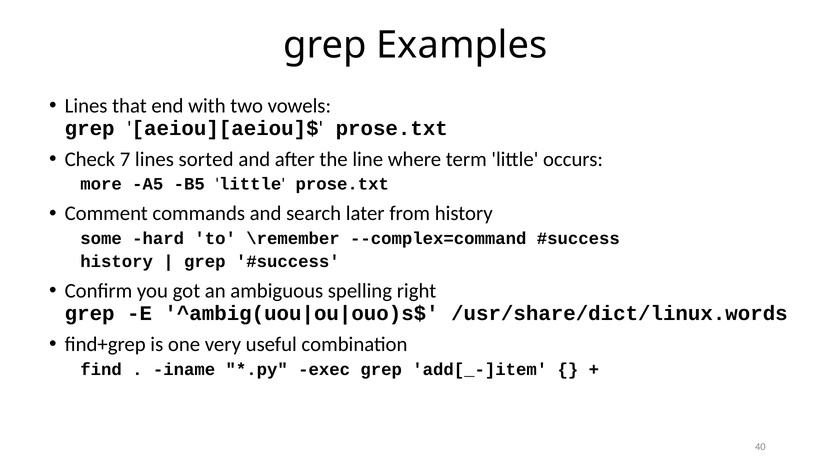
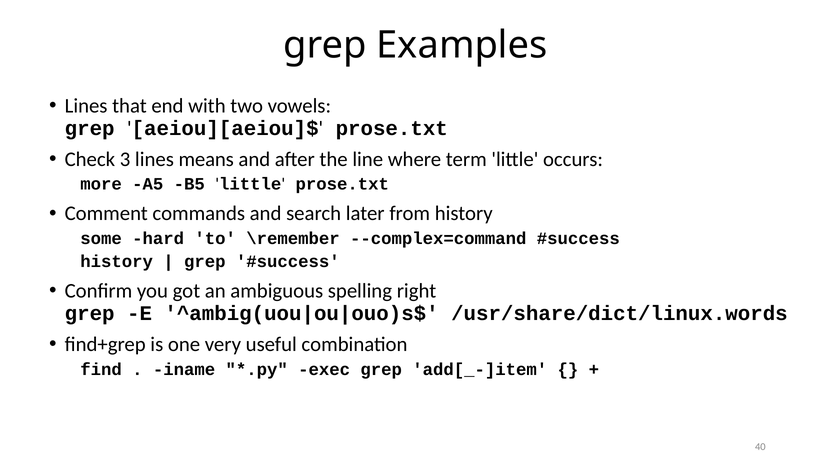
7: 7 -> 3
sorted: sorted -> means
